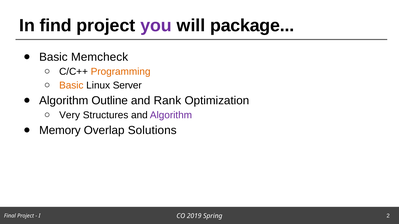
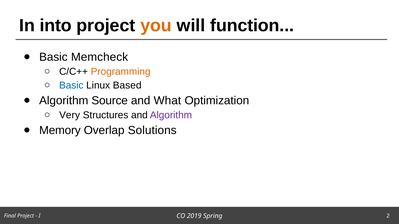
find: find -> into
you colour: purple -> orange
package: package -> function
Basic at (71, 85) colour: orange -> blue
Server: Server -> Based
Outline: Outline -> Source
Rank: Rank -> What
